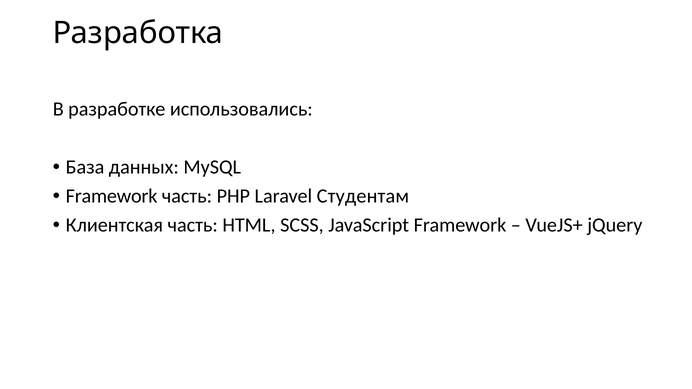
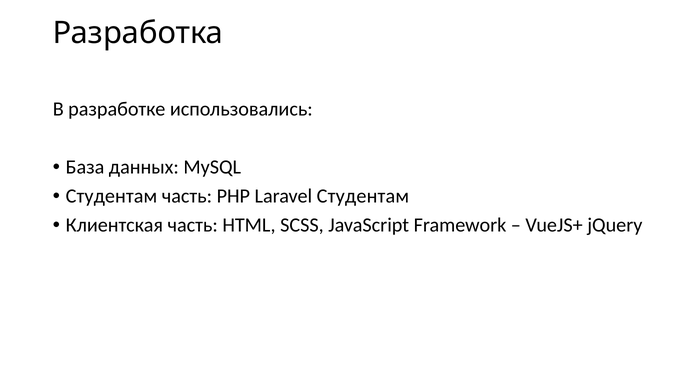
Framework at (112, 196): Framework -> Студентам
